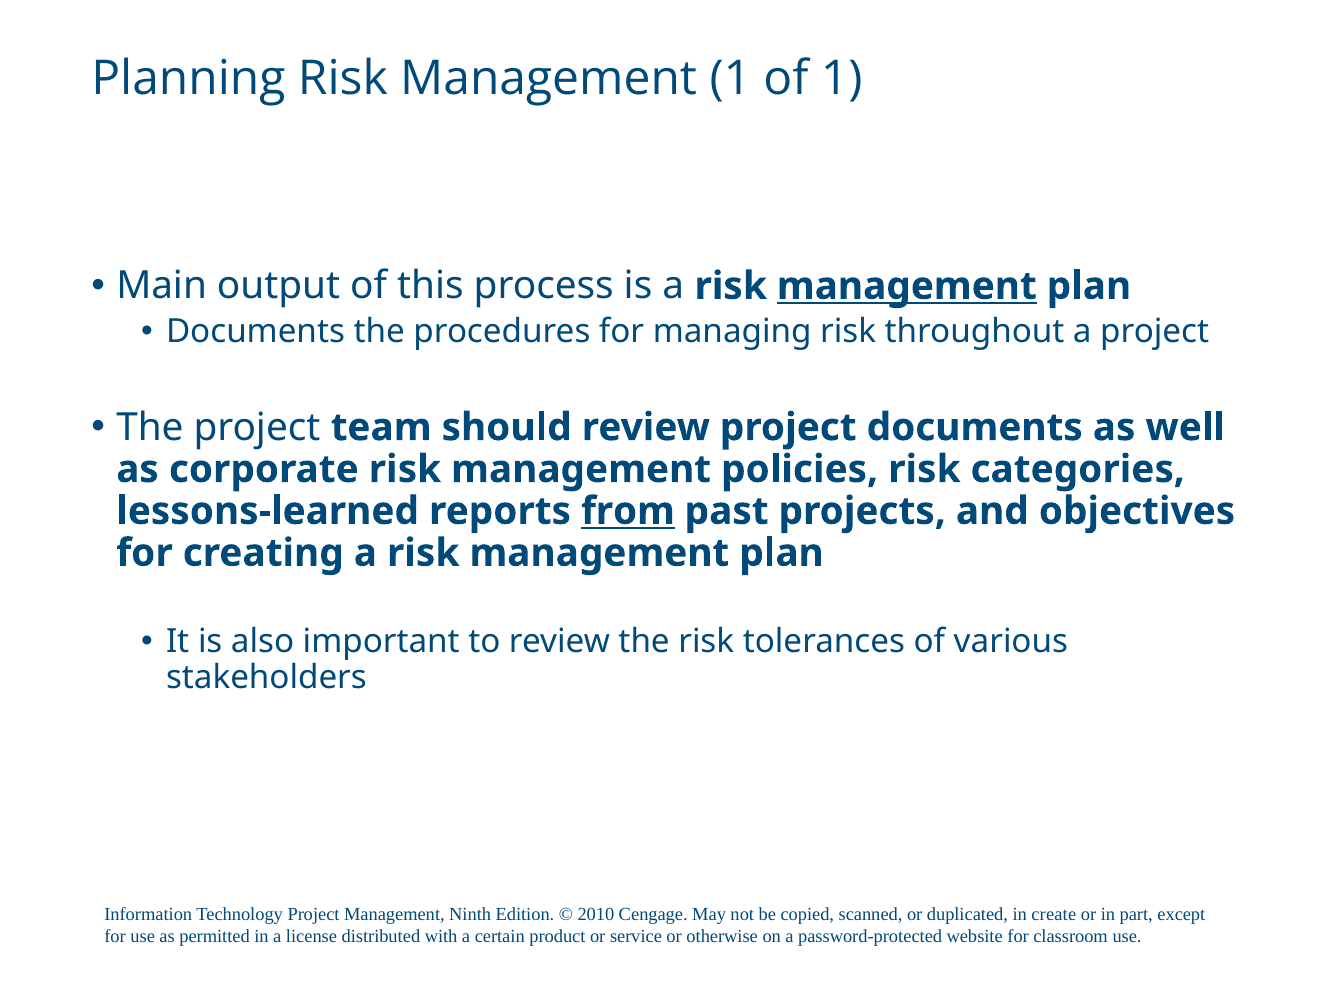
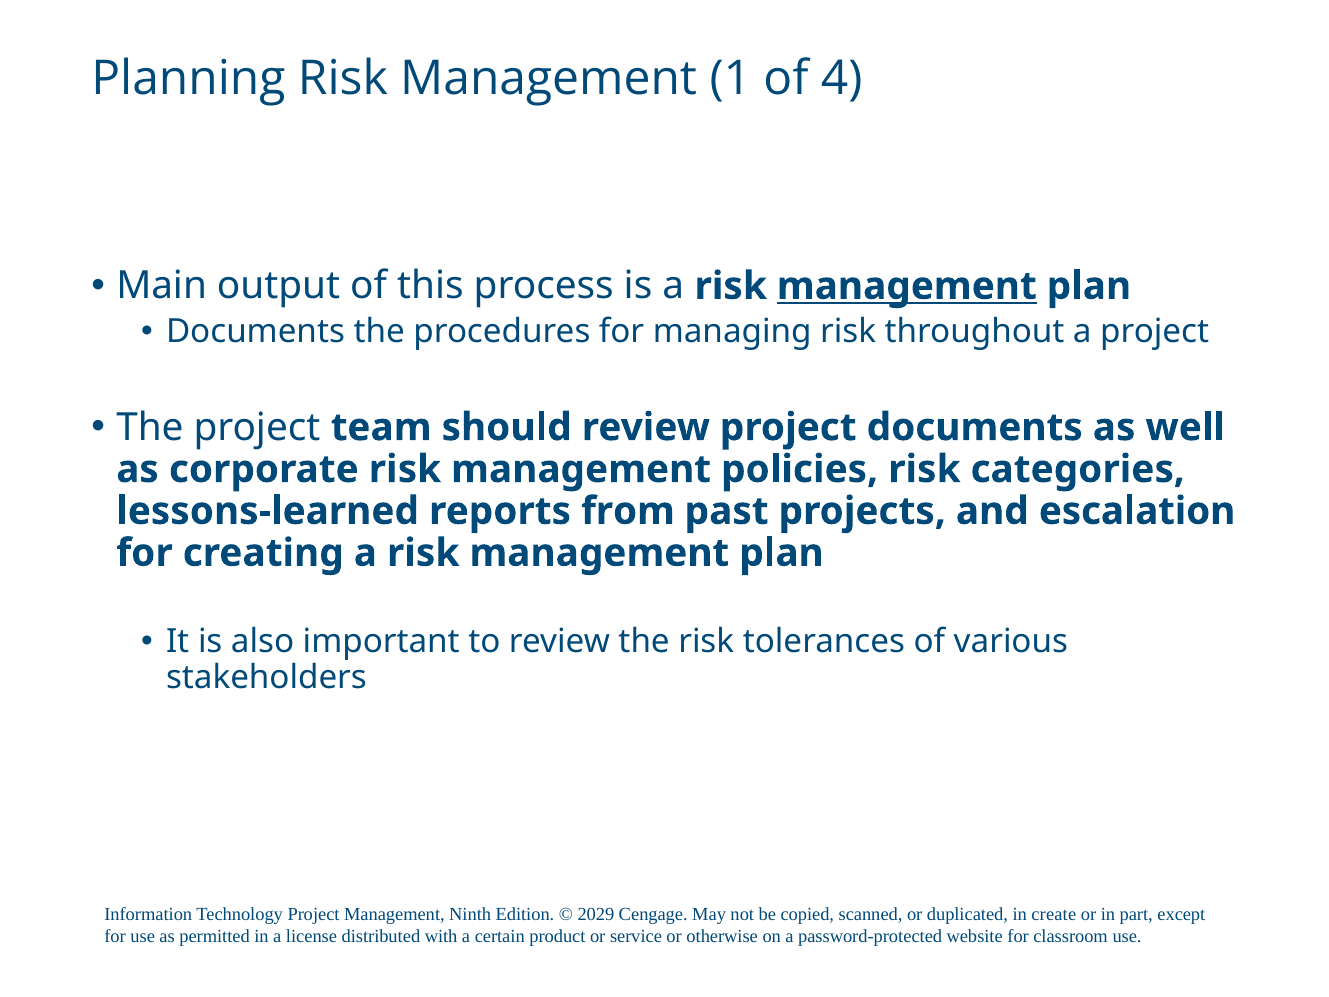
of 1: 1 -> 4
from underline: present -> none
objectives: objectives -> escalation
2010: 2010 -> 2029
